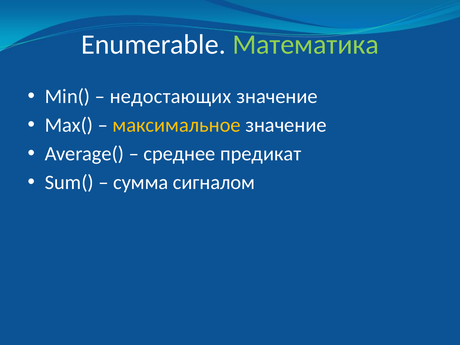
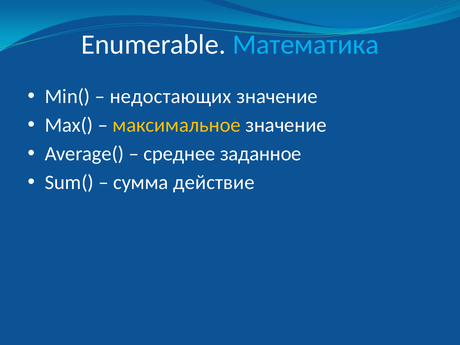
Математика colour: light green -> light blue
предикат: предикат -> заданное
сигналом: сигналом -> действие
